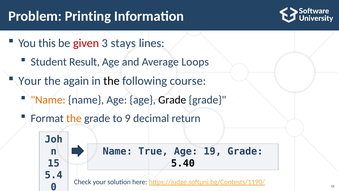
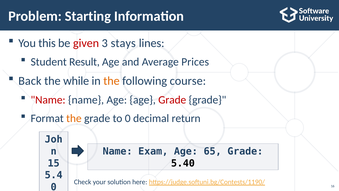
Printing: Printing -> Starting
Loops: Loops -> Prices
Your at (30, 81): Your -> Back
again: again -> while
the at (111, 81) colour: black -> orange
Name at (48, 100) colour: orange -> red
Grade at (172, 100) colour: black -> red
to 9: 9 -> 0
True: True -> Exam
19: 19 -> 65
